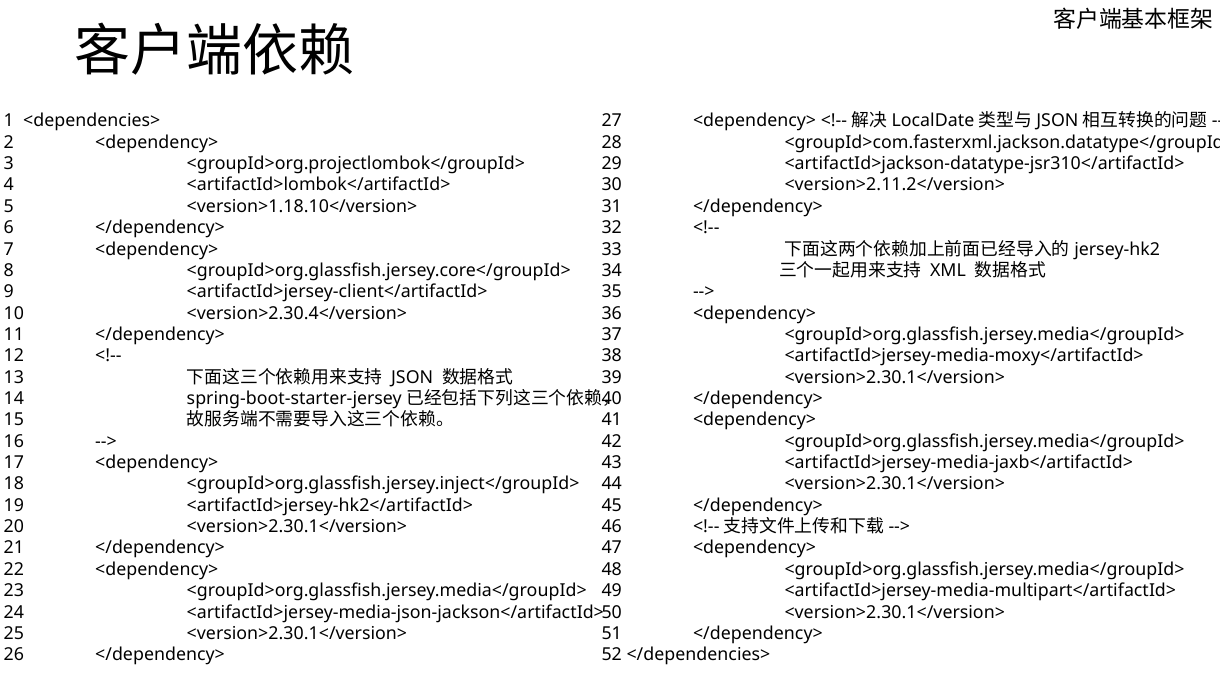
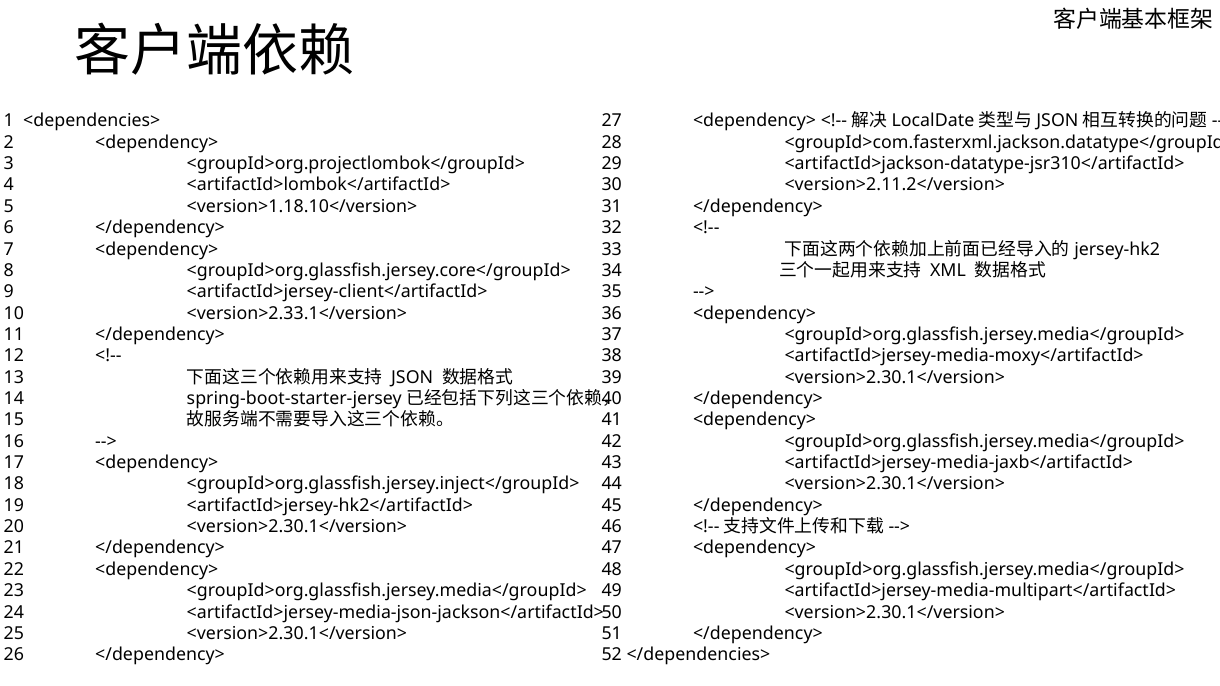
<version>2.30.4</version>: <version>2.30.4</version> -> <version>2.33.1</version>
